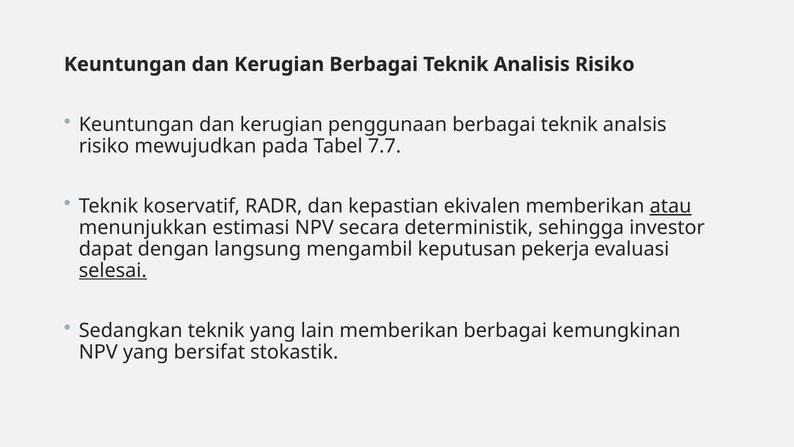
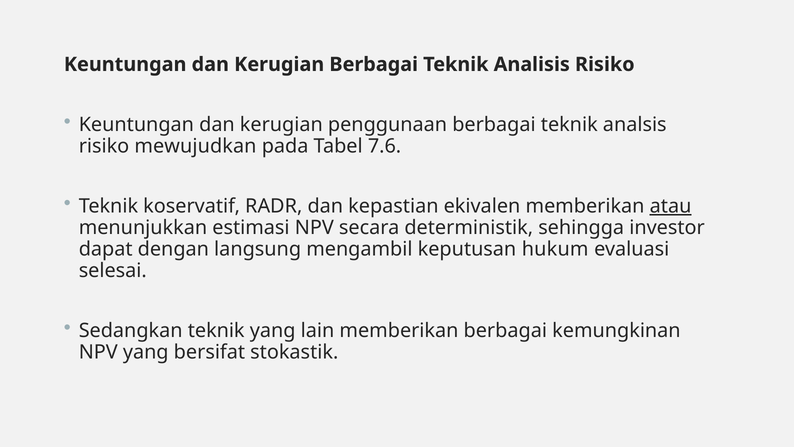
7.7: 7.7 -> 7.6
pekerja: pekerja -> hukum
selesai underline: present -> none
